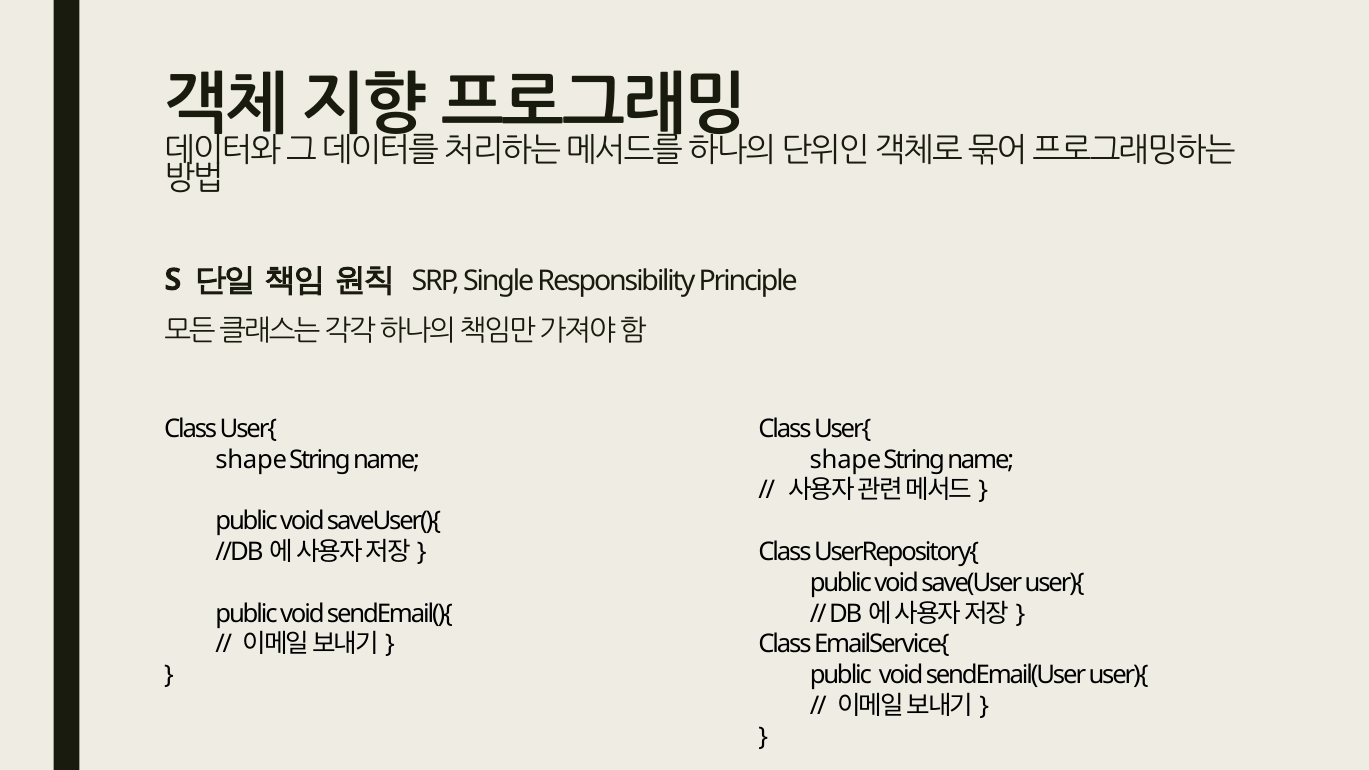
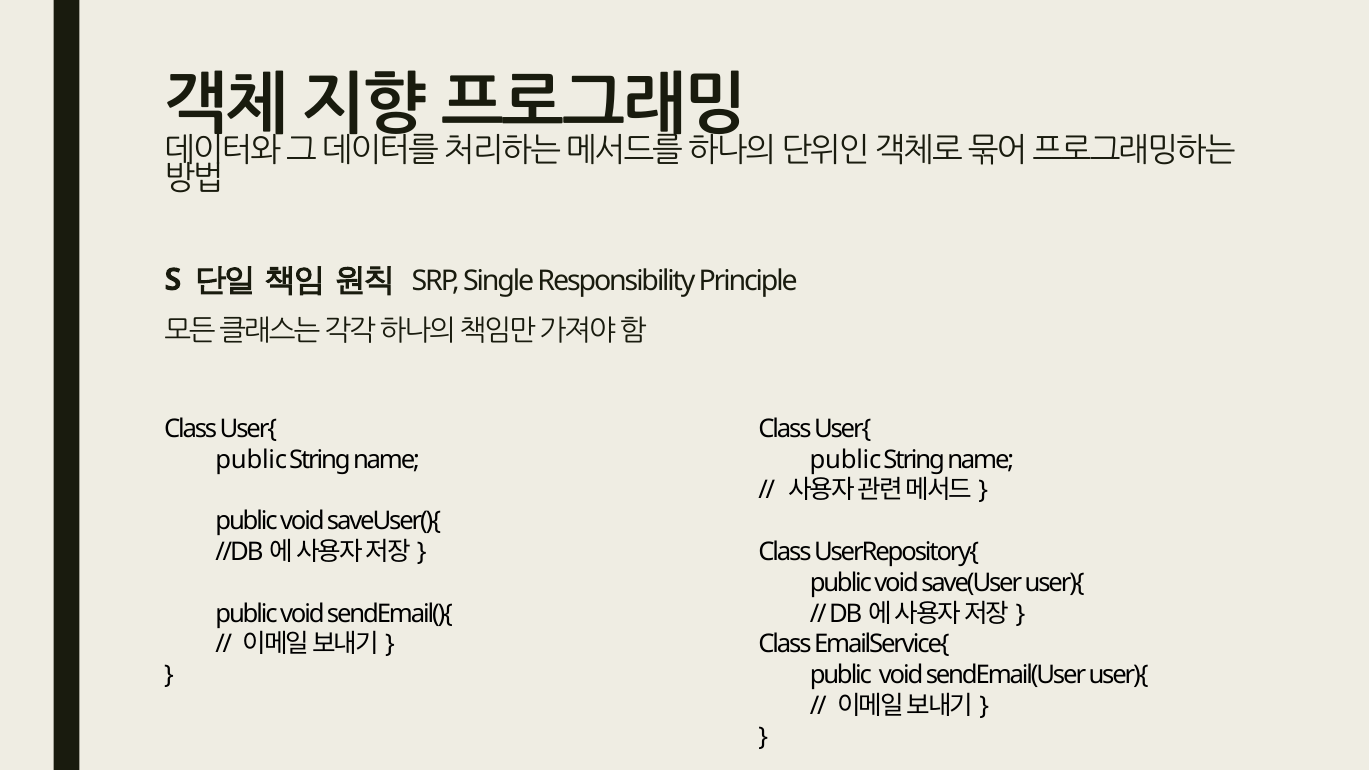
shape at (251, 460): shape -> public
shape at (846, 460): shape -> public
